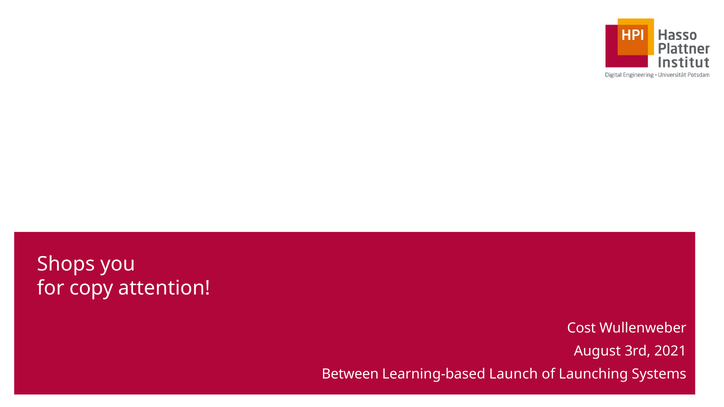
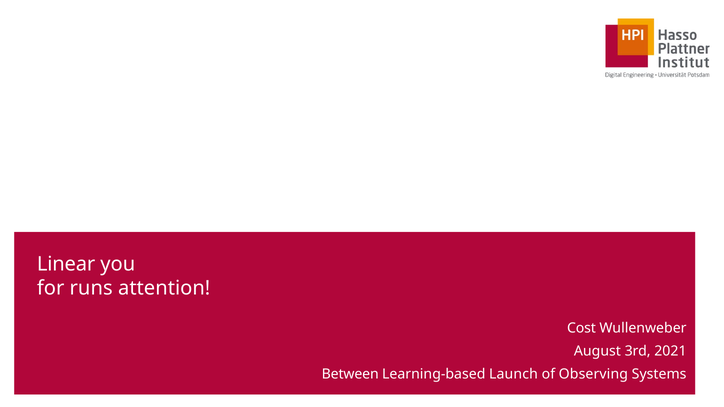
Shops: Shops -> Linear
copy: copy -> runs
Launching: Launching -> Observing
